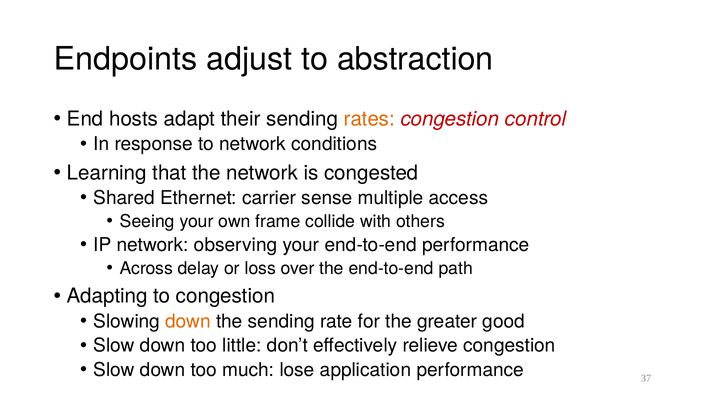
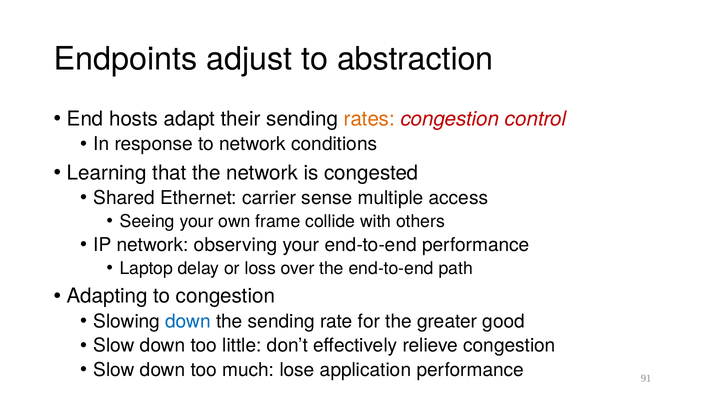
Across: Across -> Laptop
down at (188, 322) colour: orange -> blue
37: 37 -> 91
